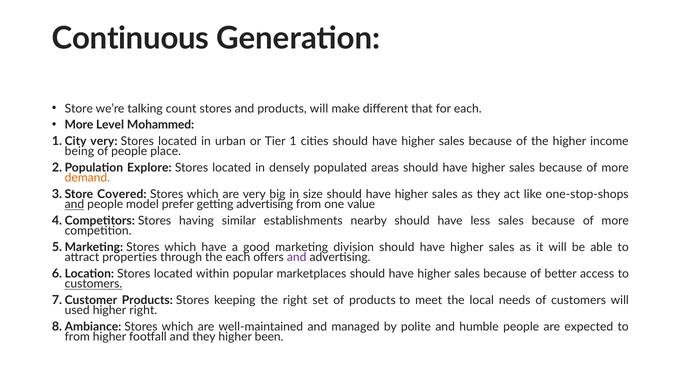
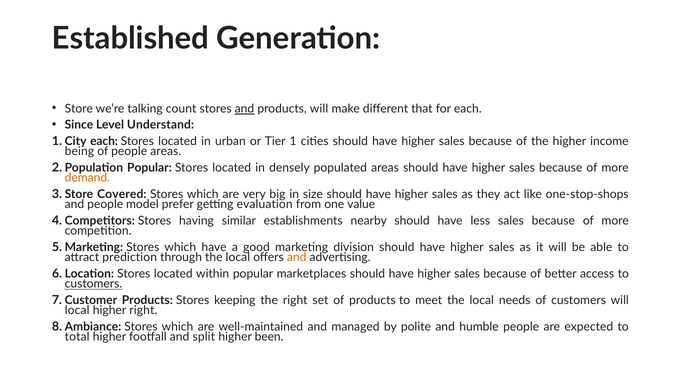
Continuous: Continuous -> Established
and at (244, 109) underline: none -> present
More at (79, 125): More -> Since
Mohammed: Mohammed -> Understand
very at (104, 141): very -> each
people place: place -> areas
Explore at (149, 168): Explore -> Popular
and at (74, 204) underline: present -> none
getting advertising: advertising -> evaluation
properties: properties -> prediction
through the each: each -> local
and at (297, 257) colour: purple -> orange
used at (77, 310): used -> local
from at (77, 337): from -> total
and they: they -> split
